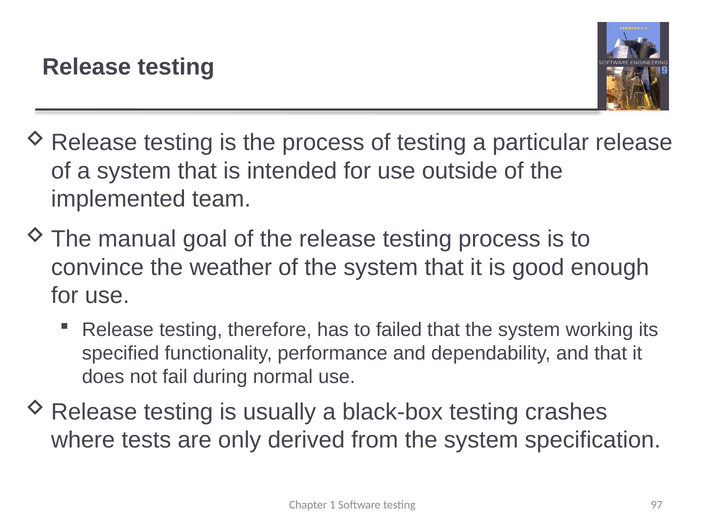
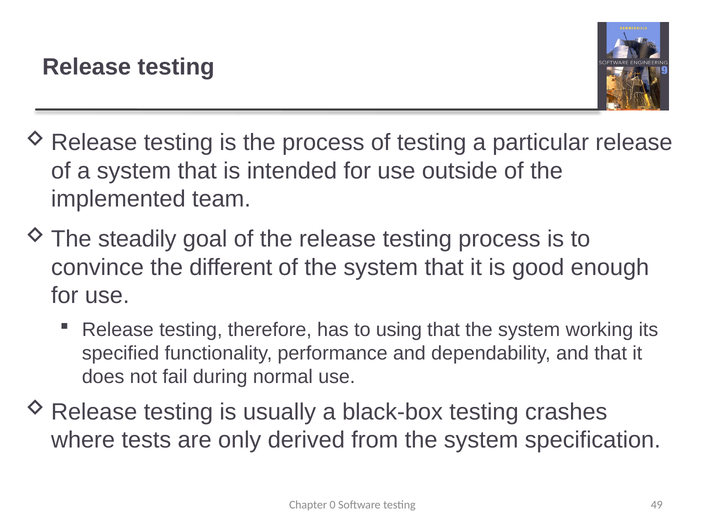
manual: manual -> steadily
weather: weather -> different
failed: failed -> using
1: 1 -> 0
97: 97 -> 49
